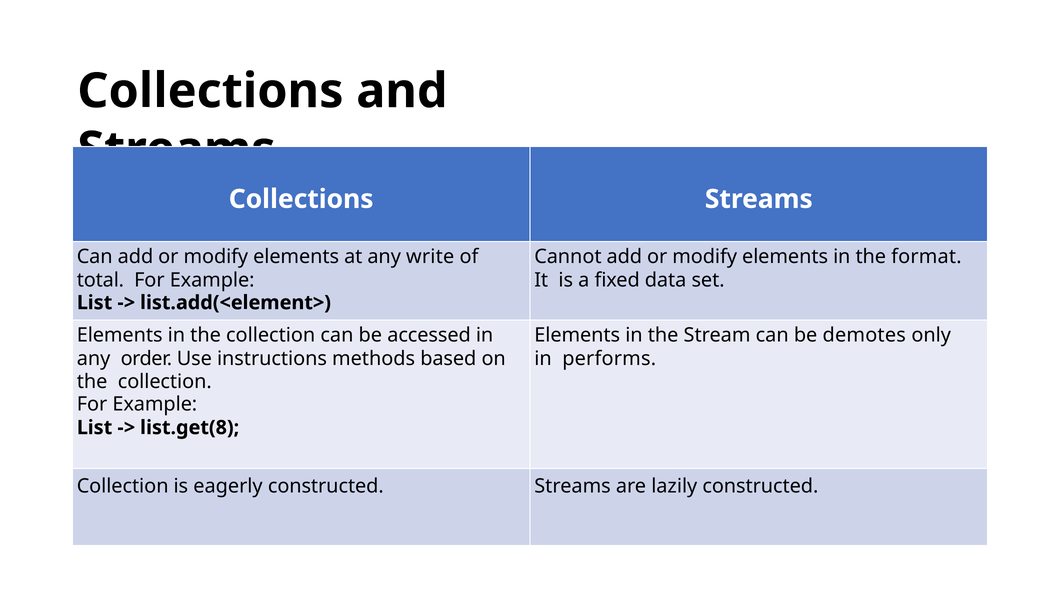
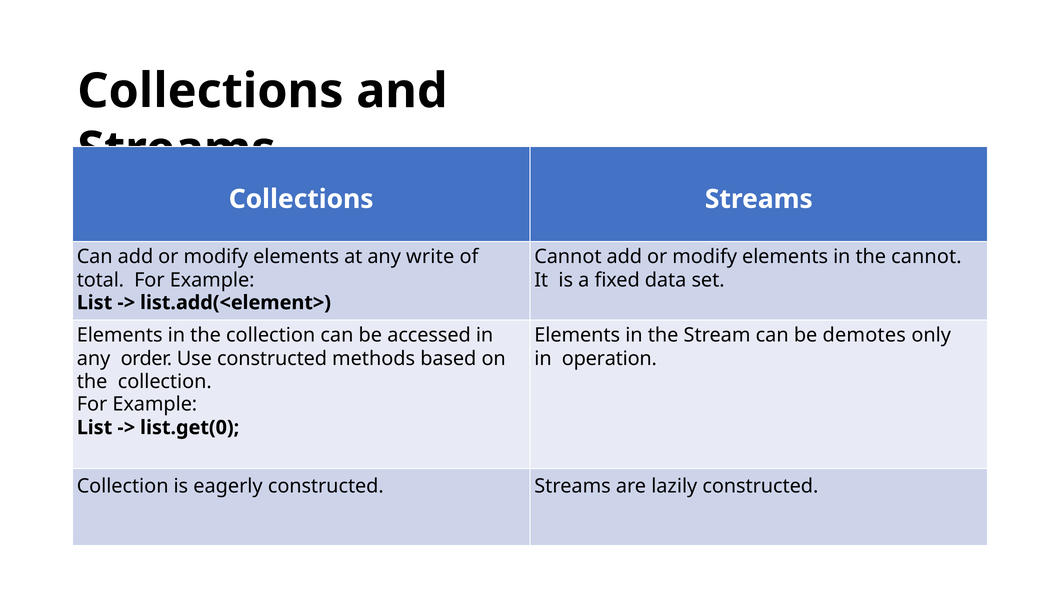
the format: format -> cannot
Use instructions: instructions -> constructed
performs: performs -> operation
list.get(8: list.get(8 -> list.get(0
